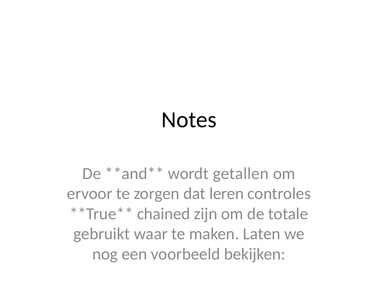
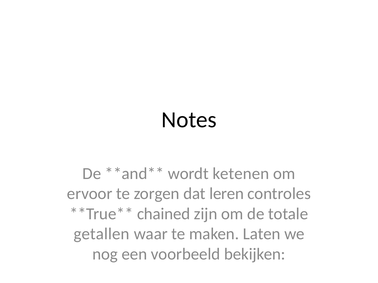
getallen: getallen -> ketenen
gebruikt: gebruikt -> getallen
